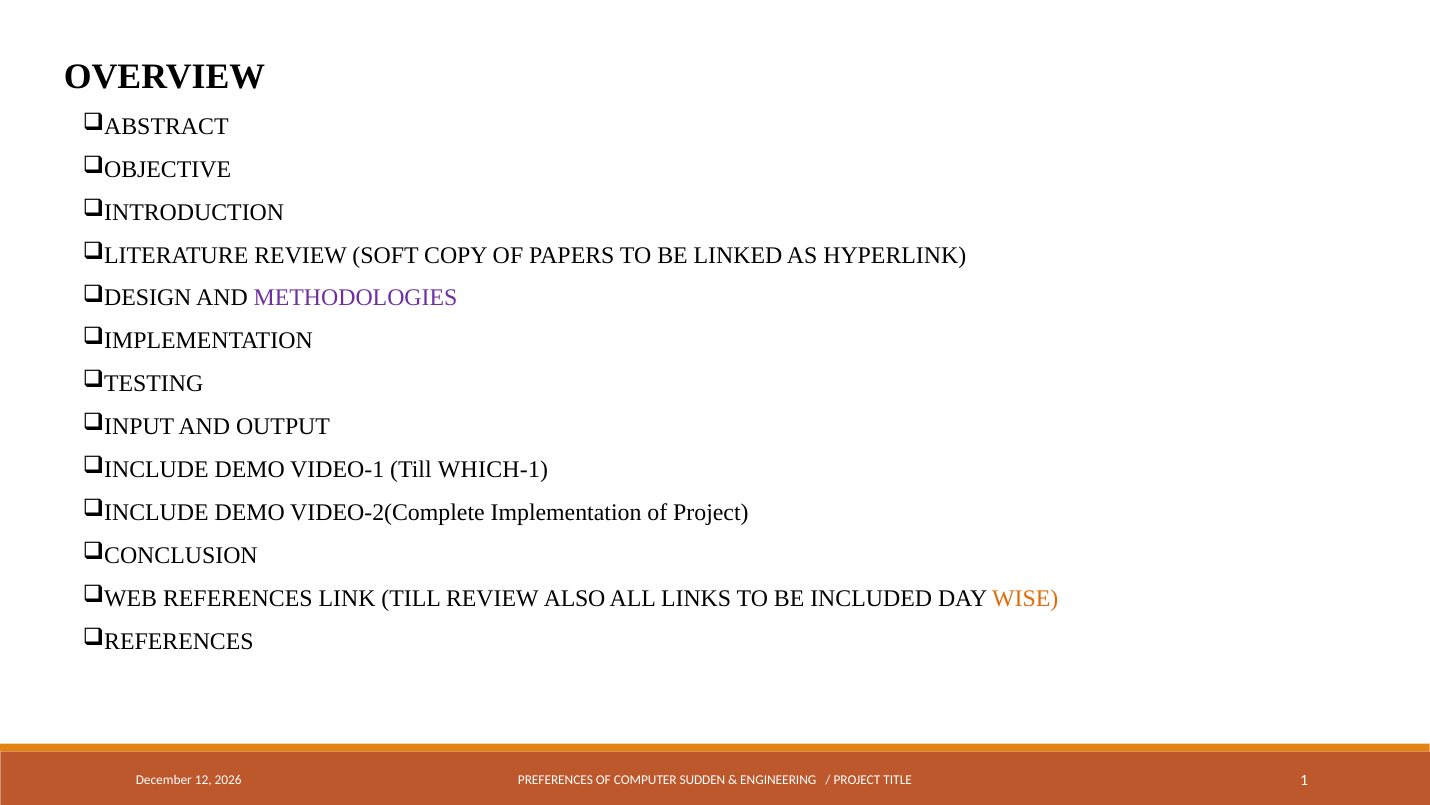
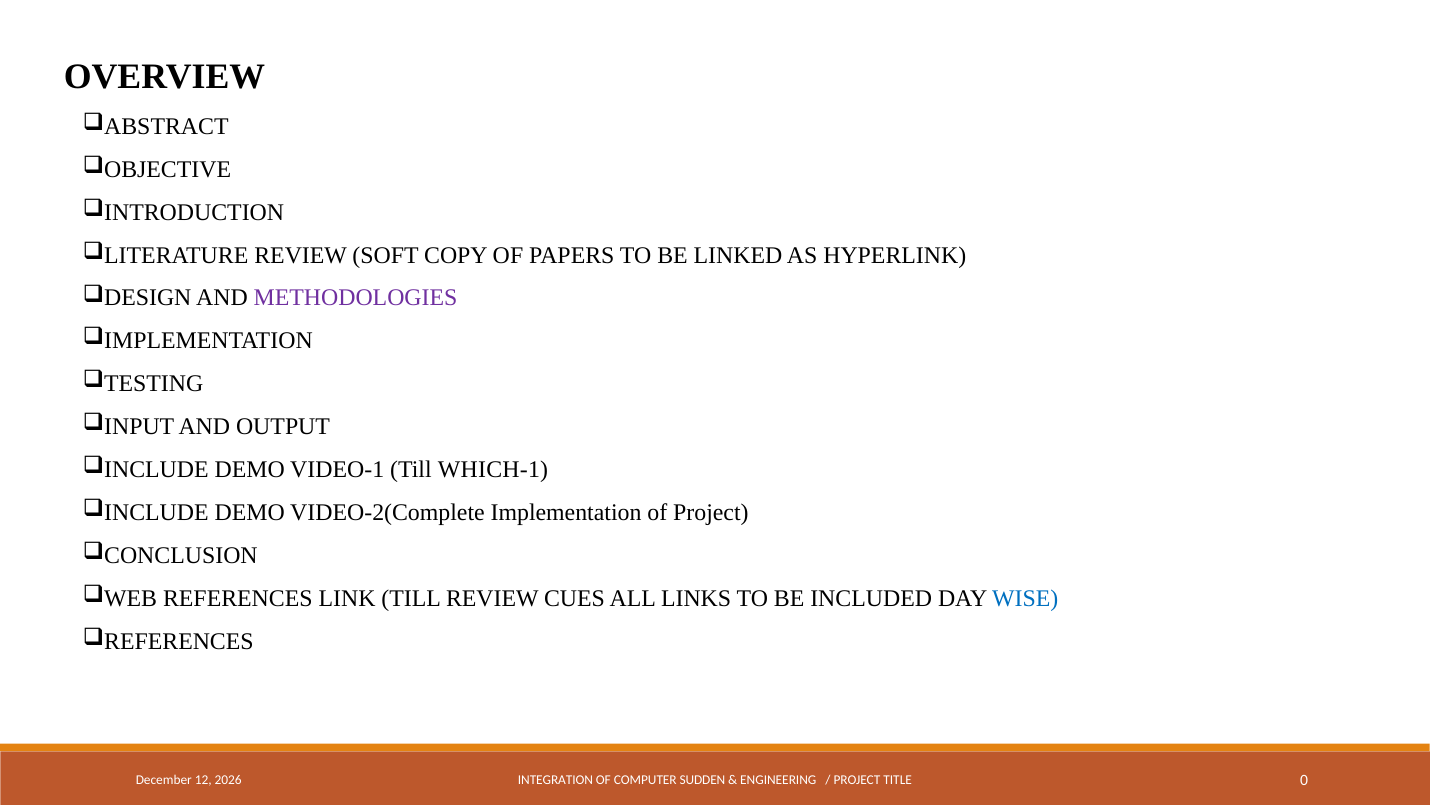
ALSO: ALSO -> CUES
WISE colour: orange -> blue
PREFERENCES: PREFERENCES -> INTEGRATION
1: 1 -> 0
